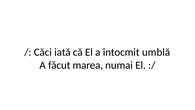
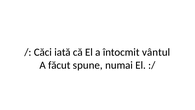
umblă: umblă -> vântul
marea: marea -> spune
